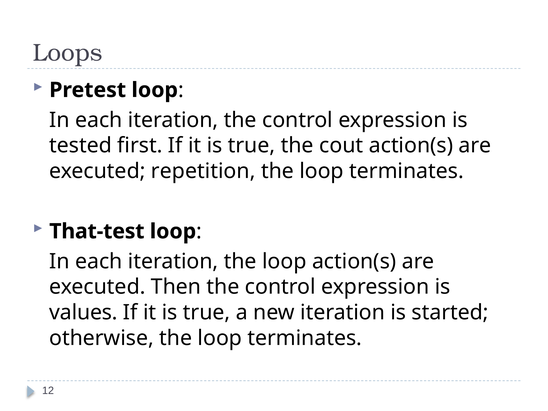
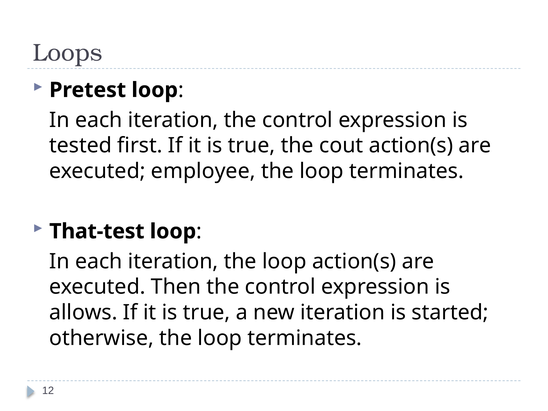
repetition: repetition -> employee
values: values -> allows
